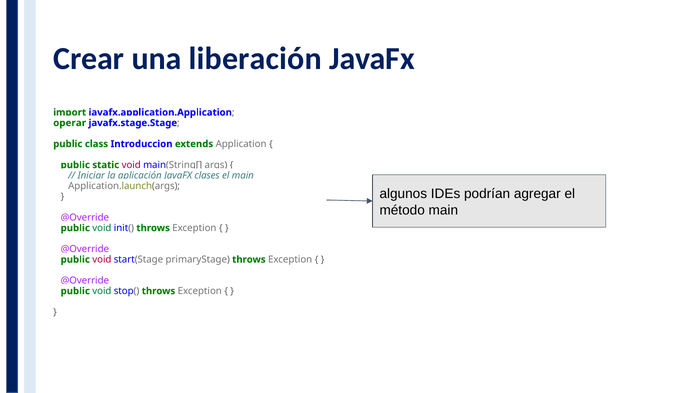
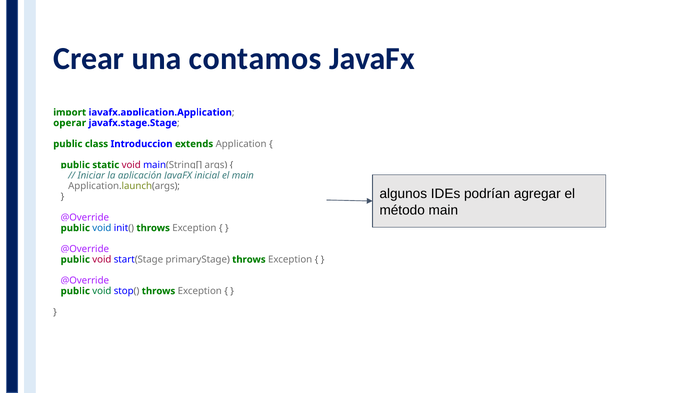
liberación: liberación -> contamos
clases: clases -> inicial
void at (102, 228) colour: green -> blue
